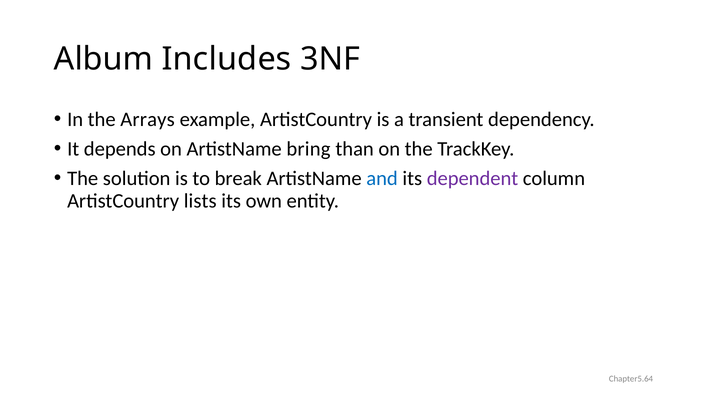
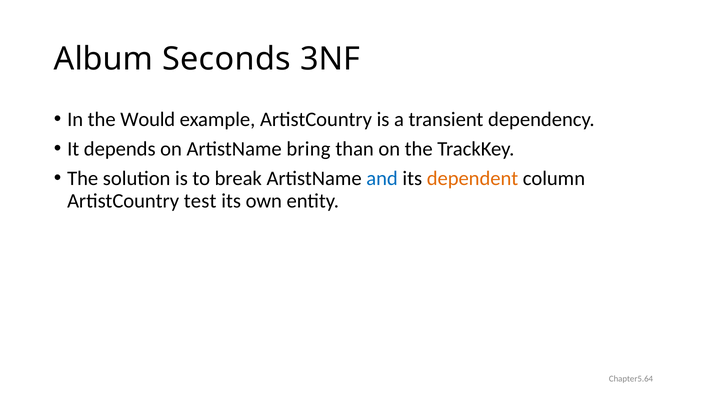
Includes: Includes -> Seconds
Arrays: Arrays -> Would
dependent colour: purple -> orange
lists: lists -> test
